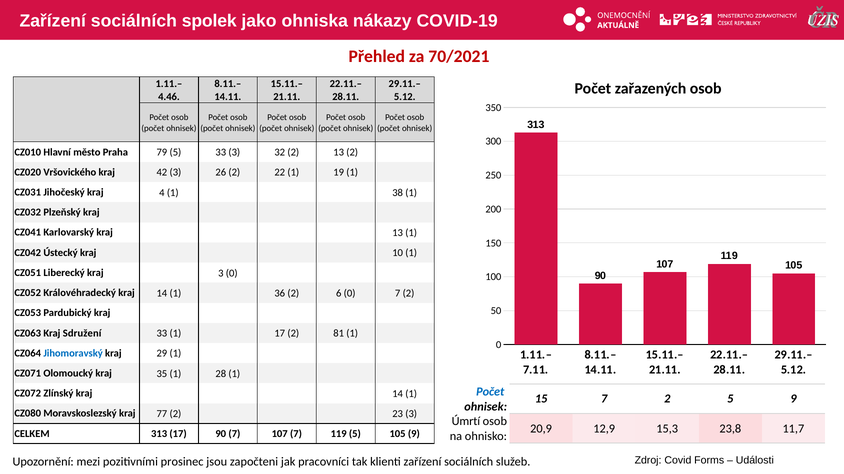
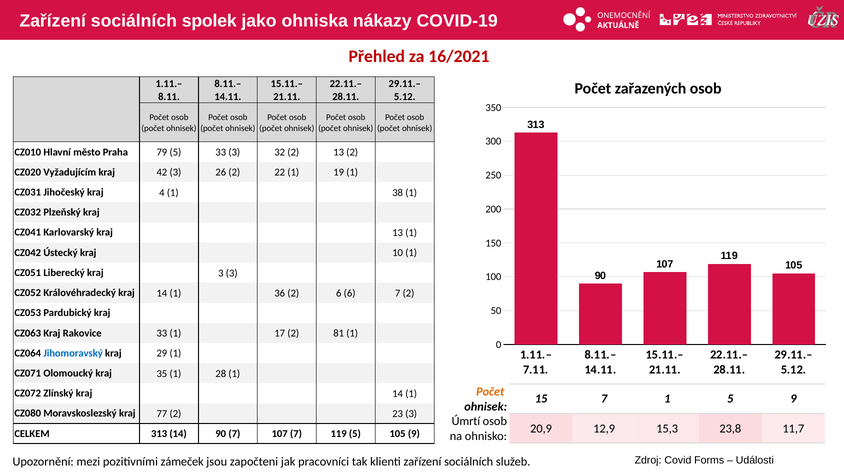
70/2021: 70/2021 -> 16/2021
4.46: 4.46 -> 8.11
Vršovického: Vršovického -> Vyžadujícím
3 0: 0 -> 3
6 0: 0 -> 6
Sdružení: Sdružení -> Rakovice
Počet at (490, 392) colour: blue -> orange
15 7 2: 2 -> 1
313 17: 17 -> 14
prosinec: prosinec -> zámeček
